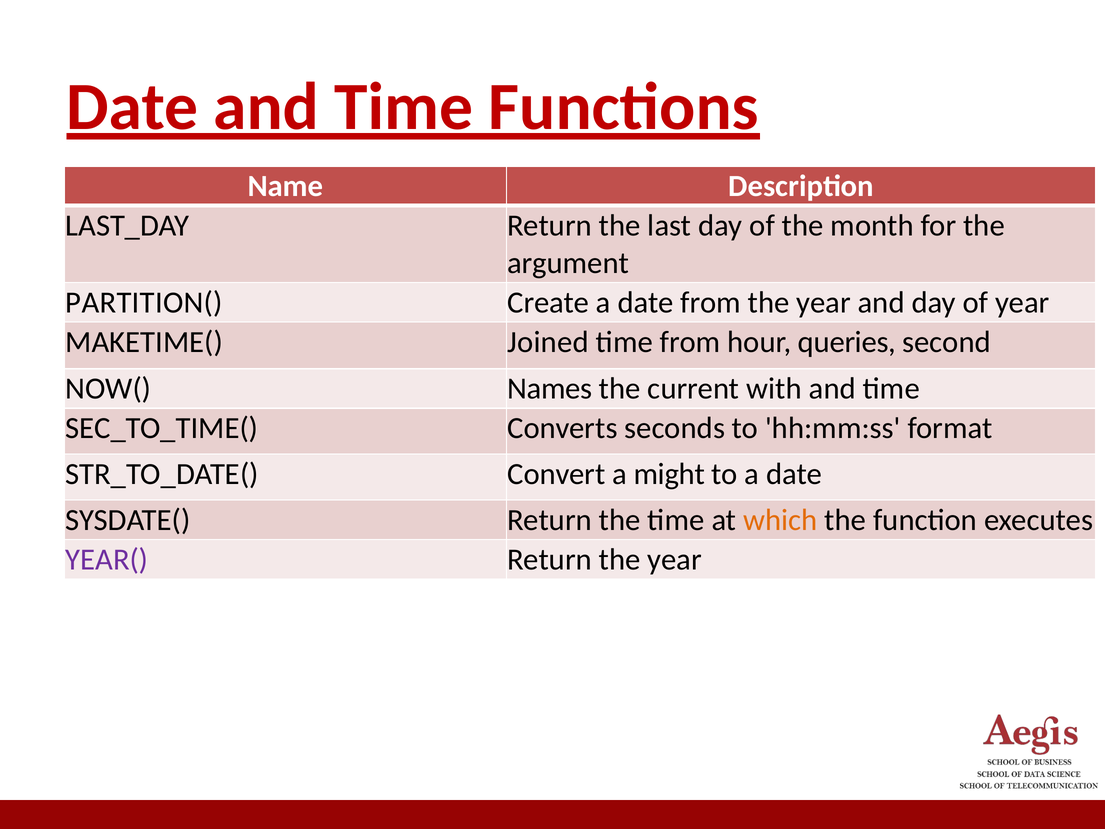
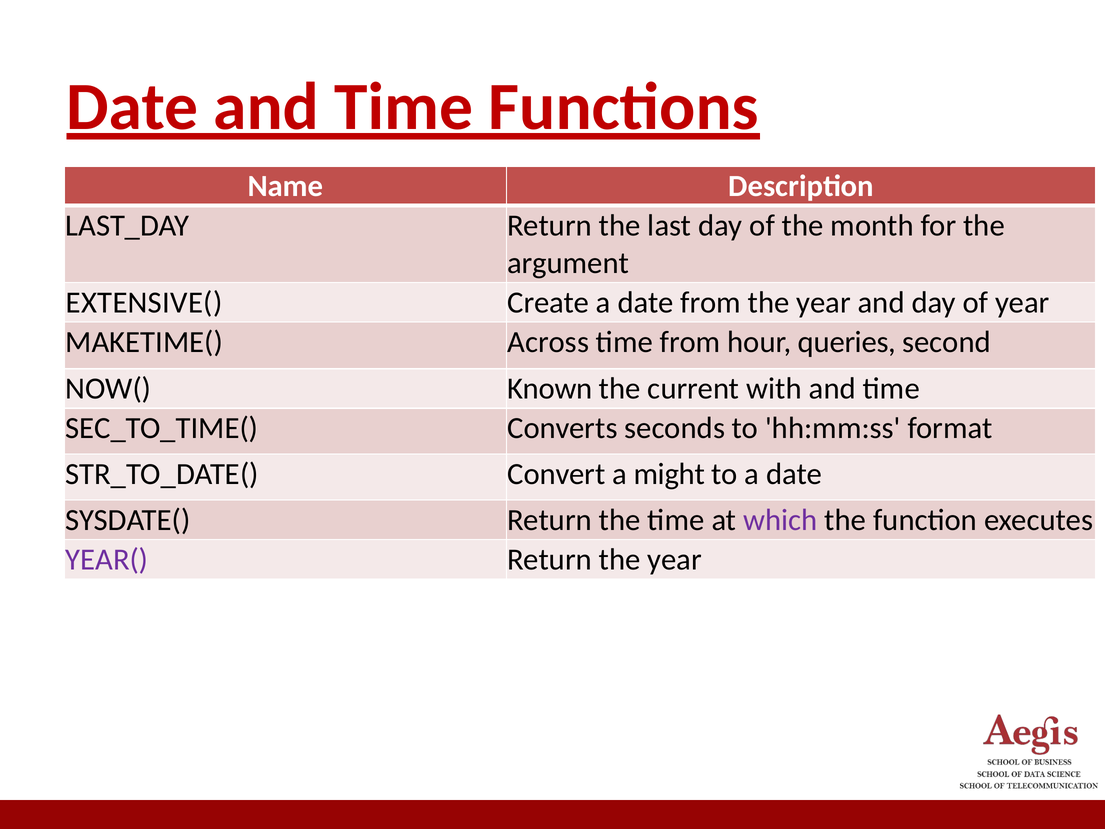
PARTITION(: PARTITION( -> EXTENSIVE(
Joined: Joined -> Across
Names: Names -> Known
which colour: orange -> purple
